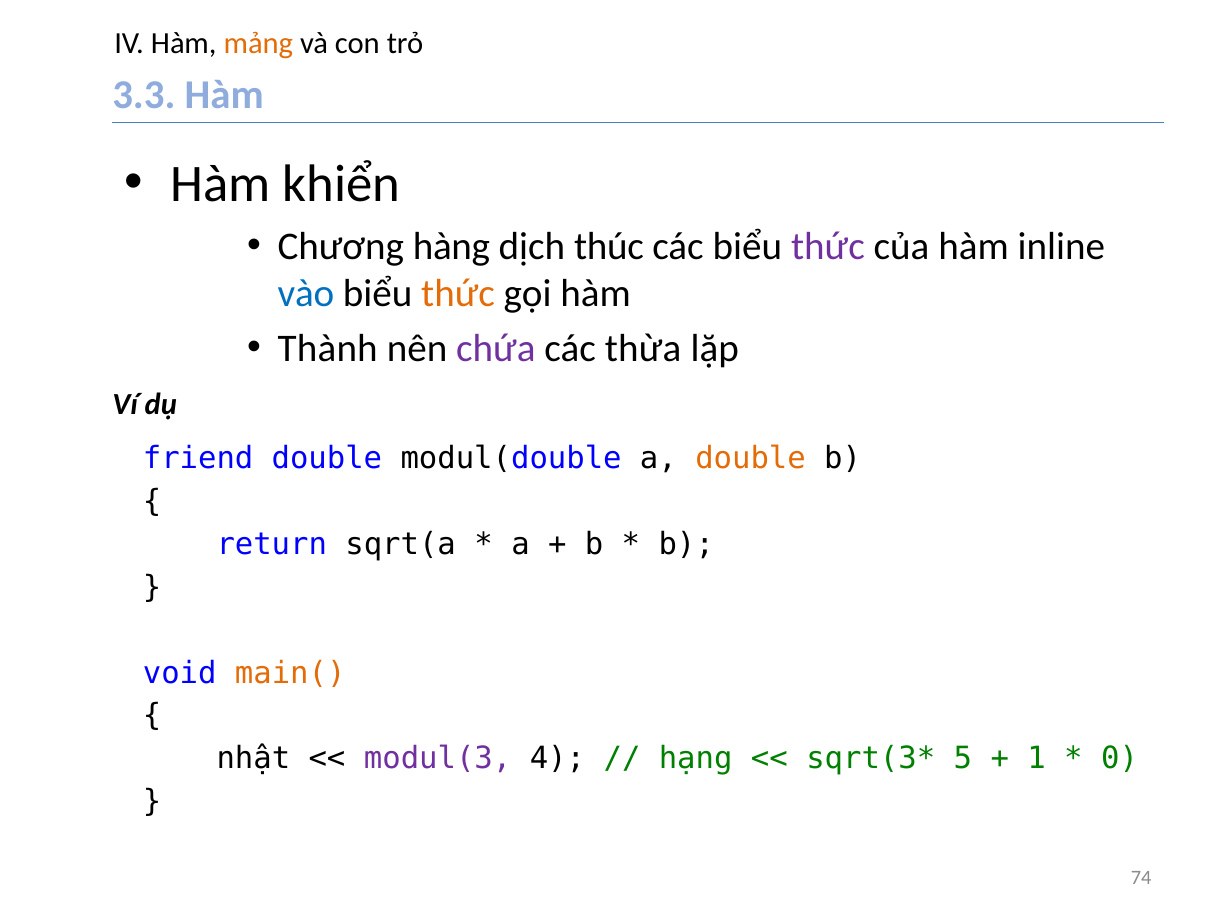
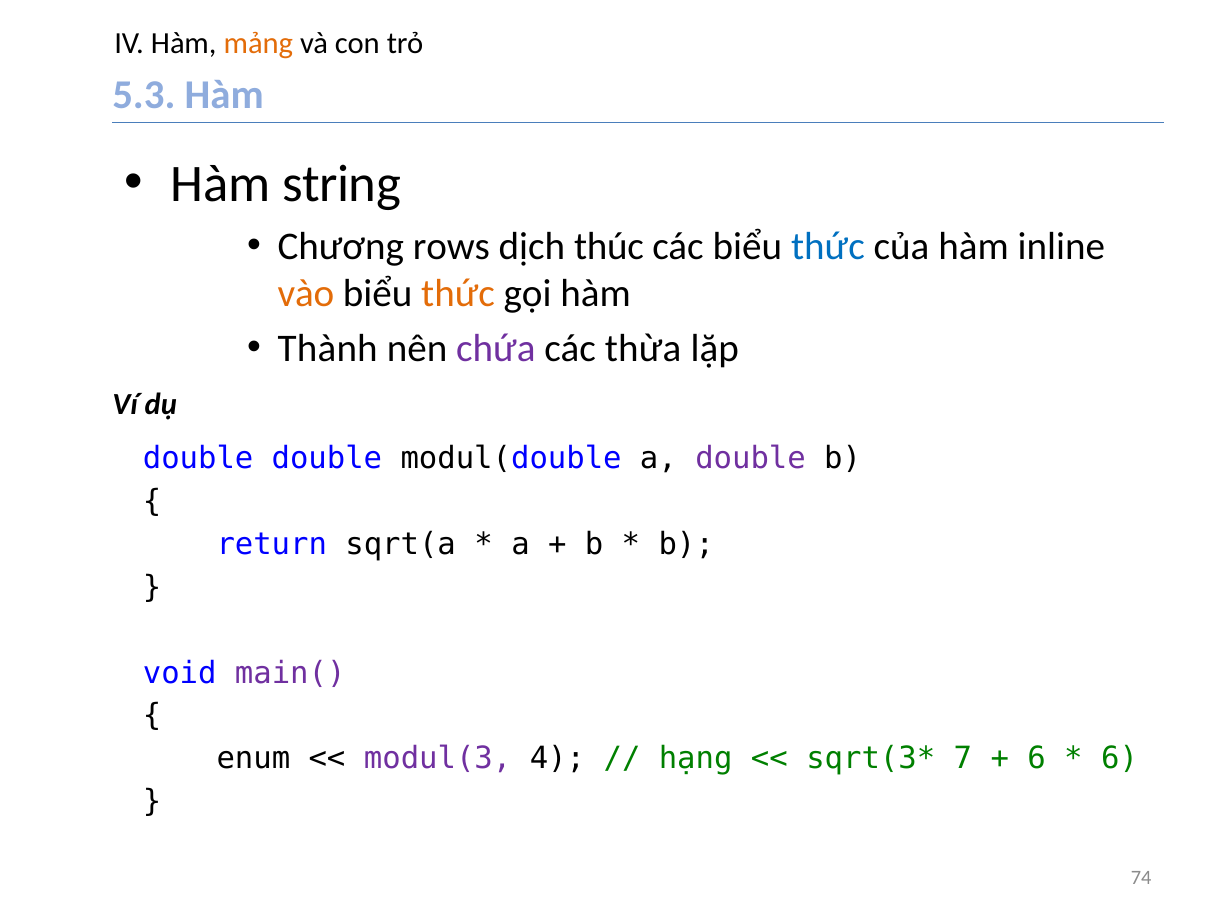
3.3: 3.3 -> 5.3
khiển: khiển -> string
hàng: hàng -> rows
thức at (828, 247) colour: purple -> blue
vào colour: blue -> orange
friend at (198, 458): friend -> double
double at (751, 458) colour: orange -> purple
main( colour: orange -> purple
nhật: nhật -> enum
5: 5 -> 7
1 at (1037, 759): 1 -> 6
0 at (1120, 759): 0 -> 6
